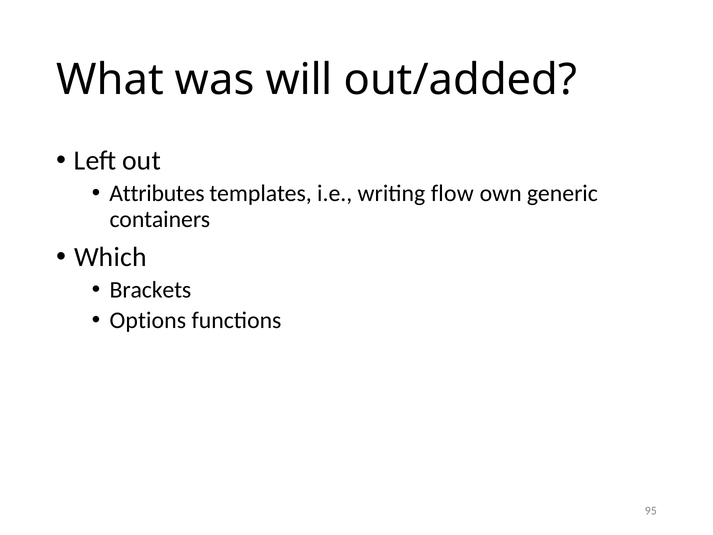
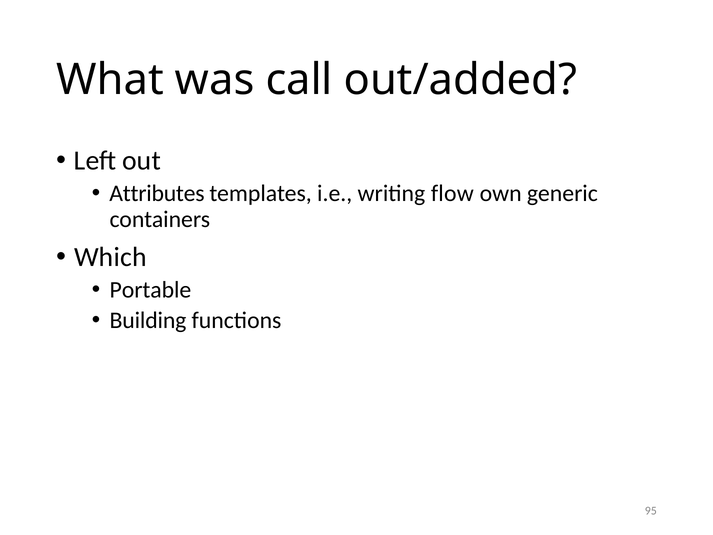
will: will -> call
Brackets: Brackets -> Portable
Options: Options -> Building
